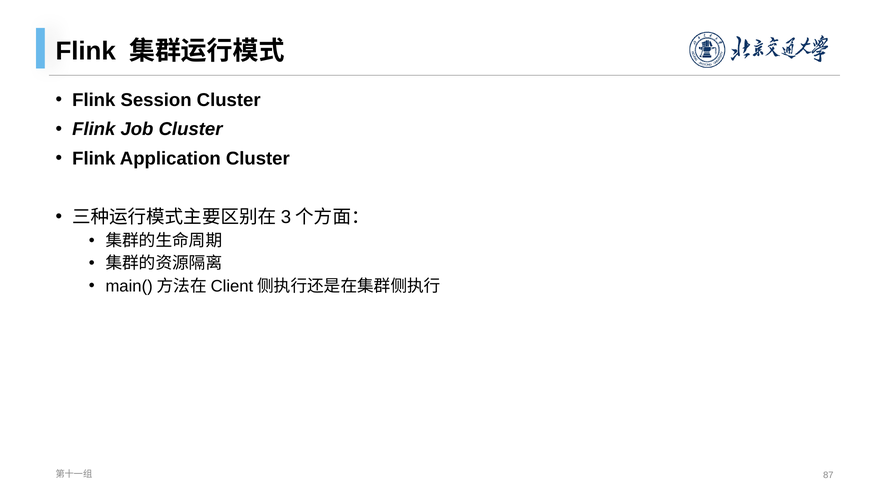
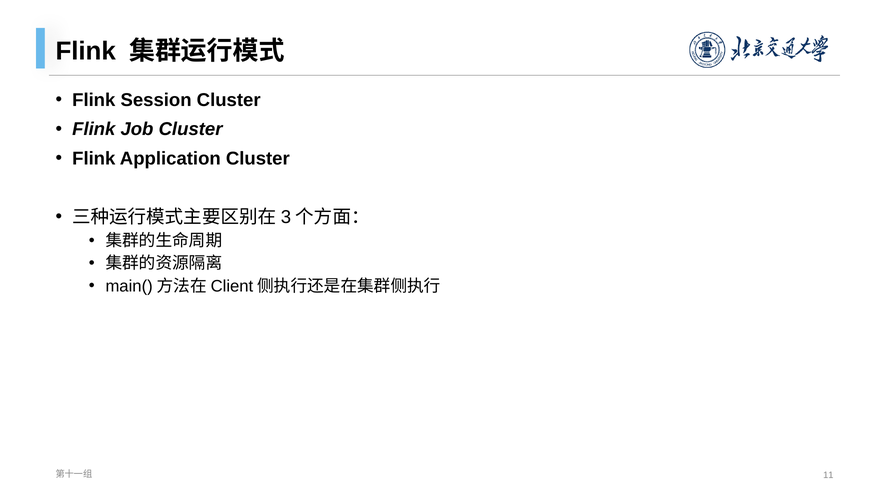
87: 87 -> 11
